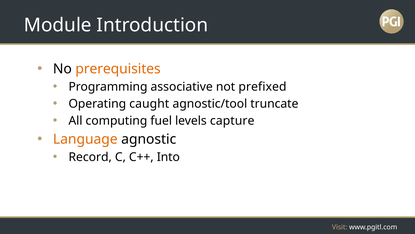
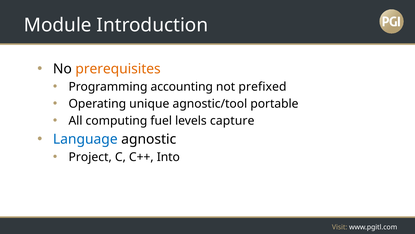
associative: associative -> accounting
caught: caught -> unique
truncate: truncate -> portable
Language colour: orange -> blue
Record: Record -> Project
